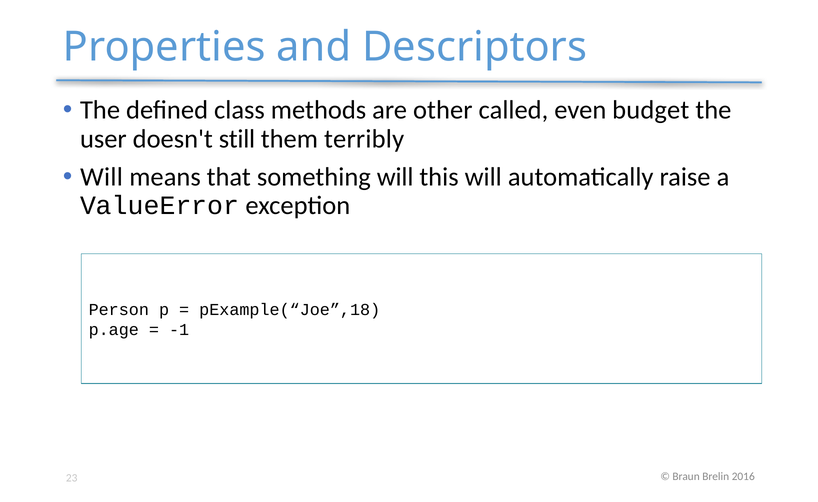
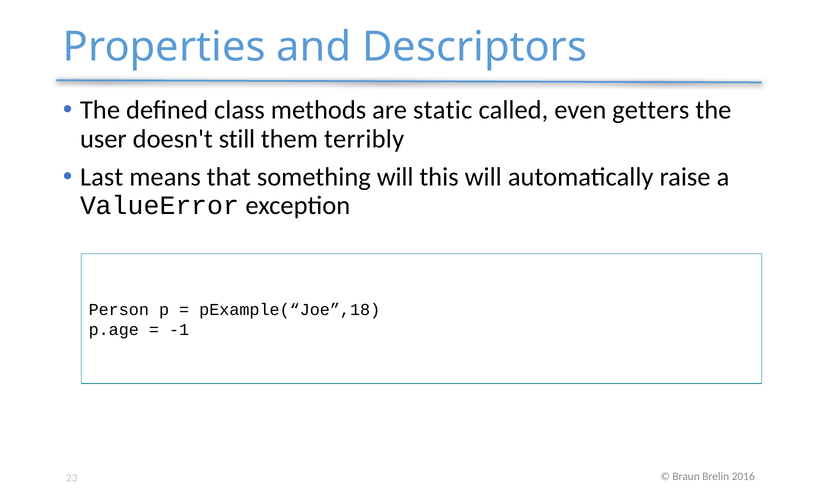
other: other -> static
budget: budget -> getters
Will at (102, 177): Will -> Last
